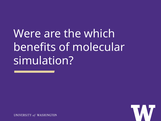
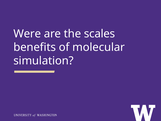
which: which -> scales
